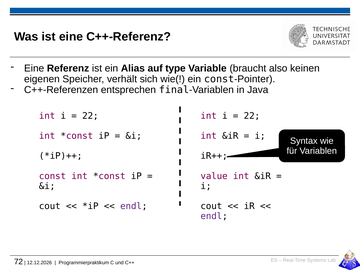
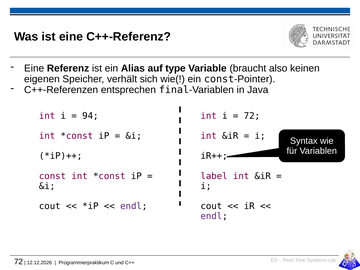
22 at (90, 116): 22 -> 94
22 at (252, 116): 22 -> 72
value: value -> label
